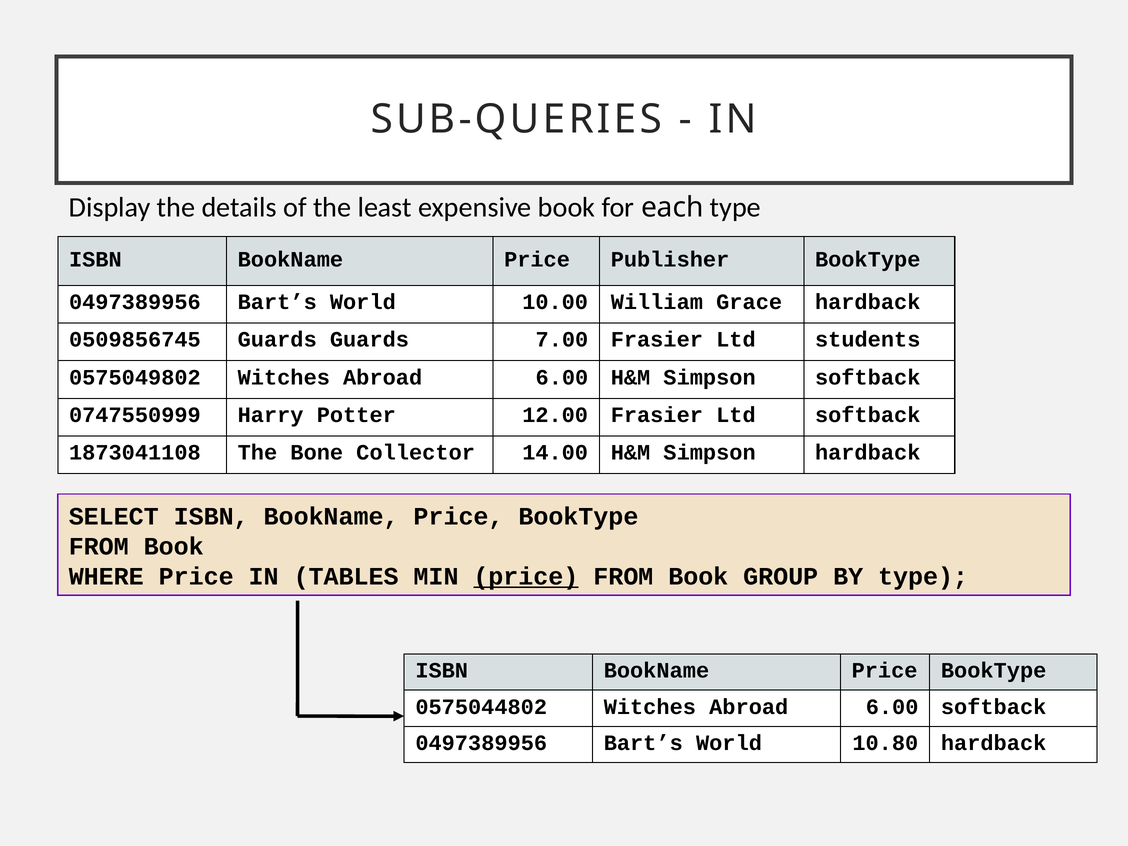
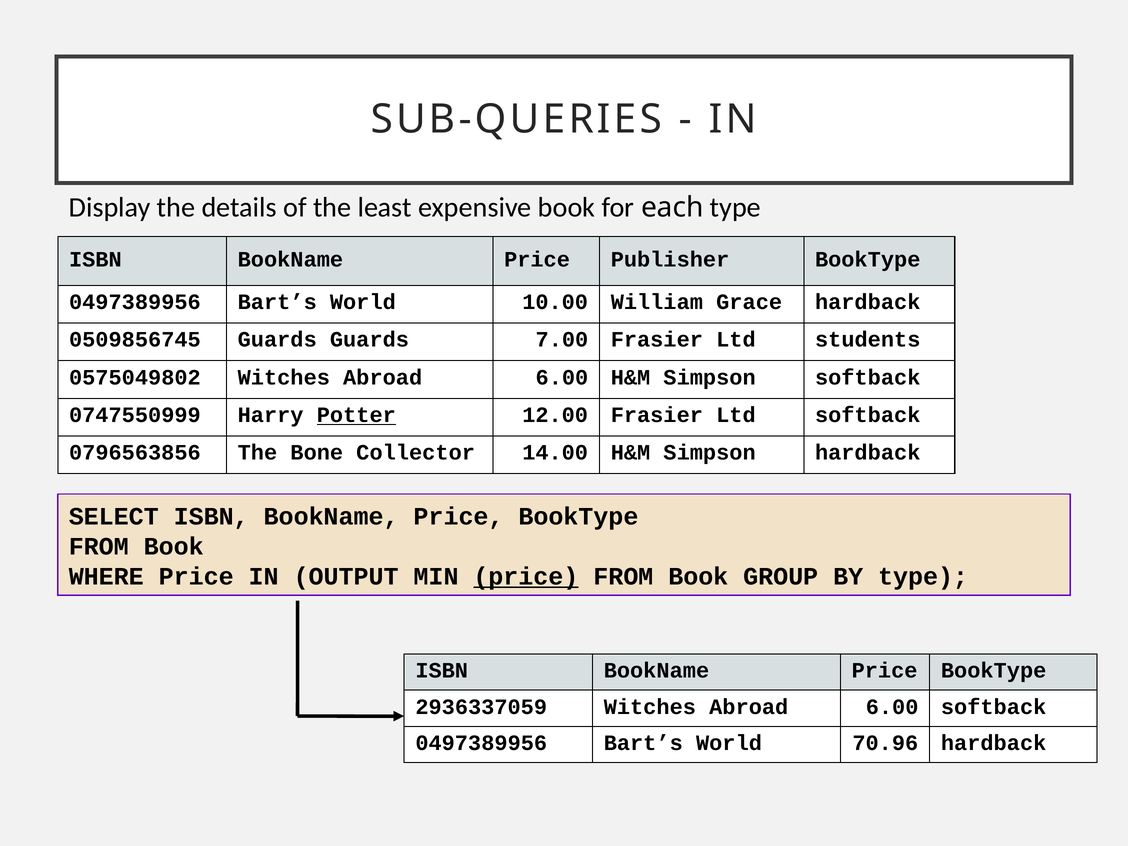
Potter underline: none -> present
1873041108: 1873041108 -> 0796563856
TABLES: TABLES -> OUTPUT
0575044802: 0575044802 -> 2936337059
10.80: 10.80 -> 70.96
